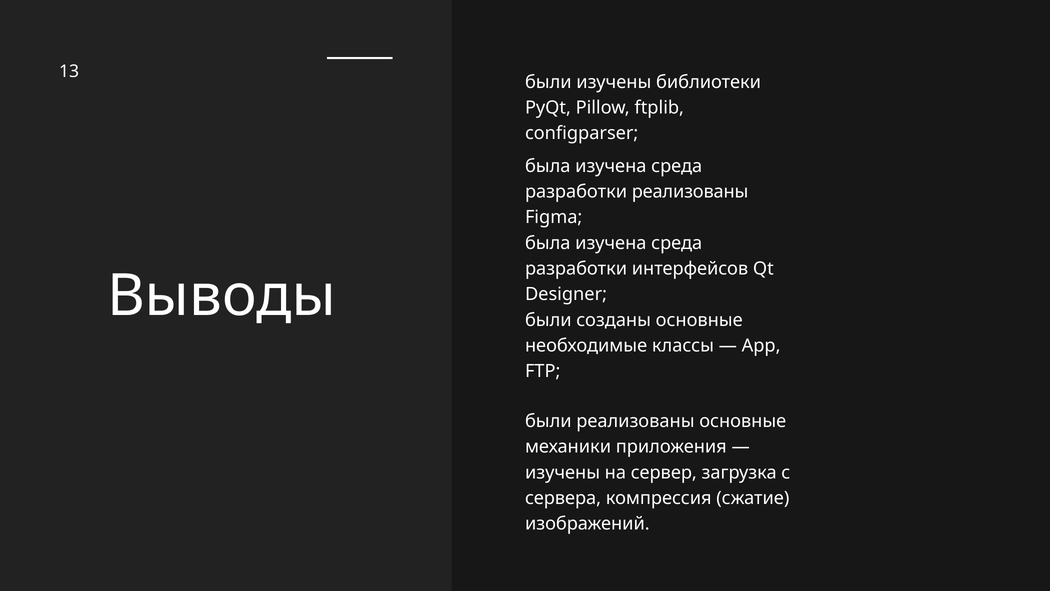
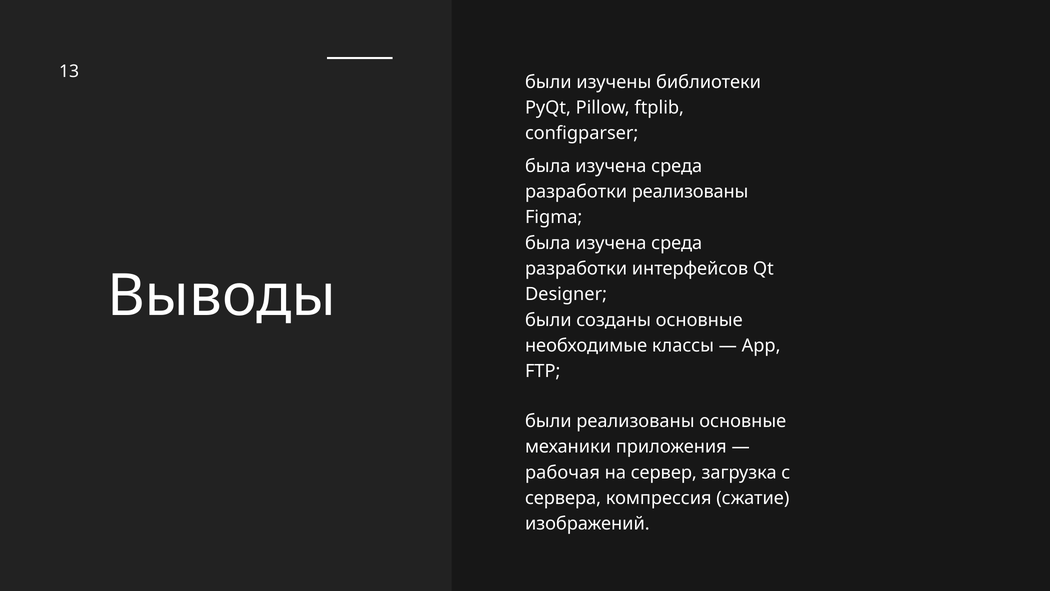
изучены at (563, 472): изучены -> рабочая
